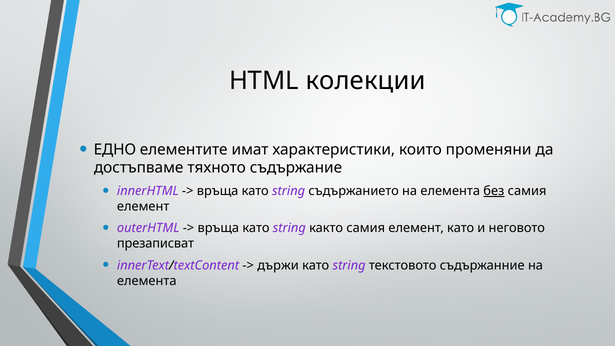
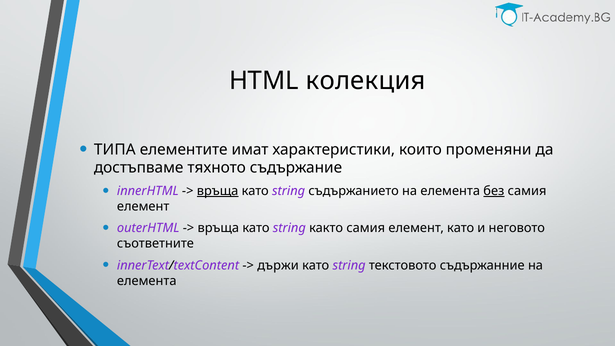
колекции: колекции -> колекция
ЕДНО: ЕДНО -> ТИПА
връща at (218, 191) underline: none -> present
презаписват: презаписват -> съответните
